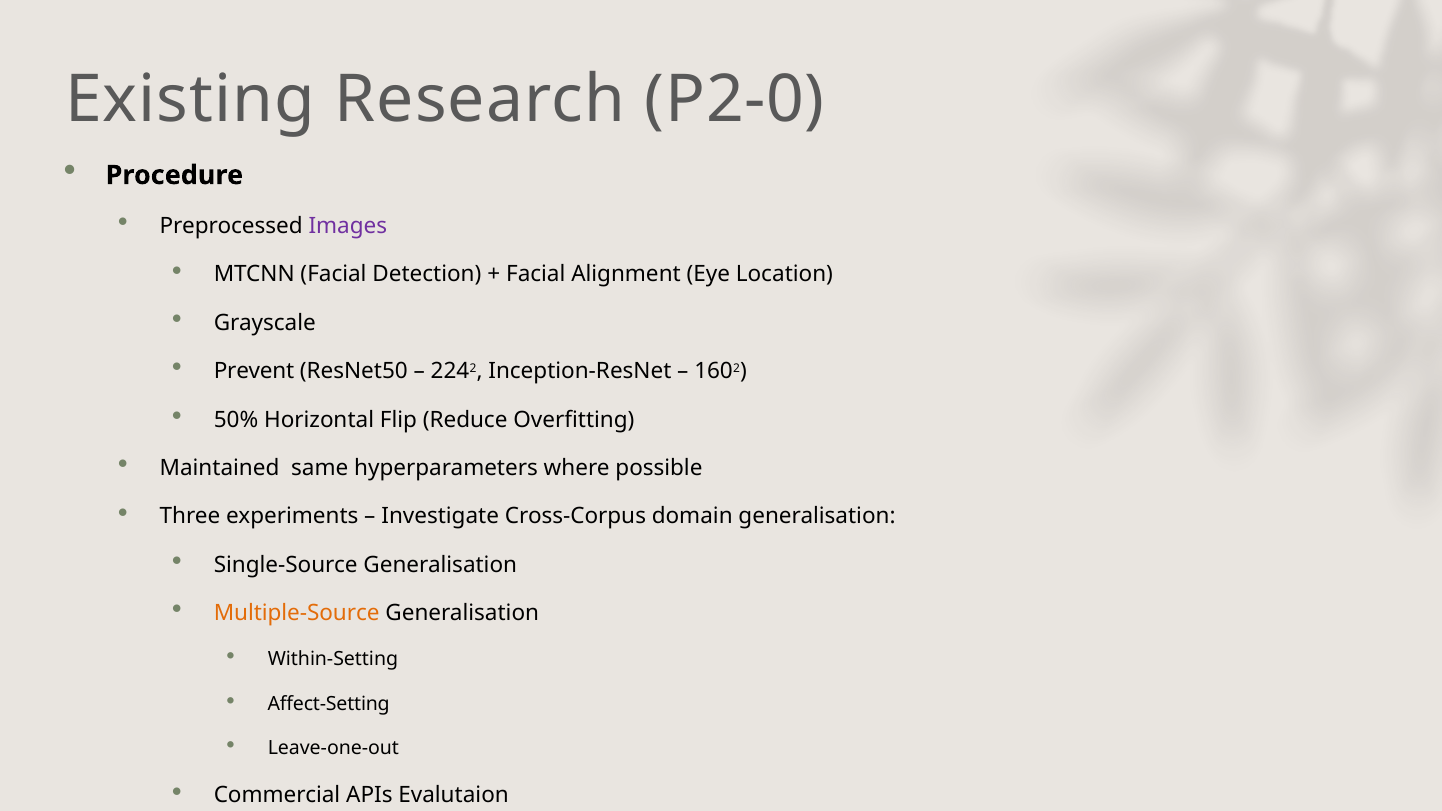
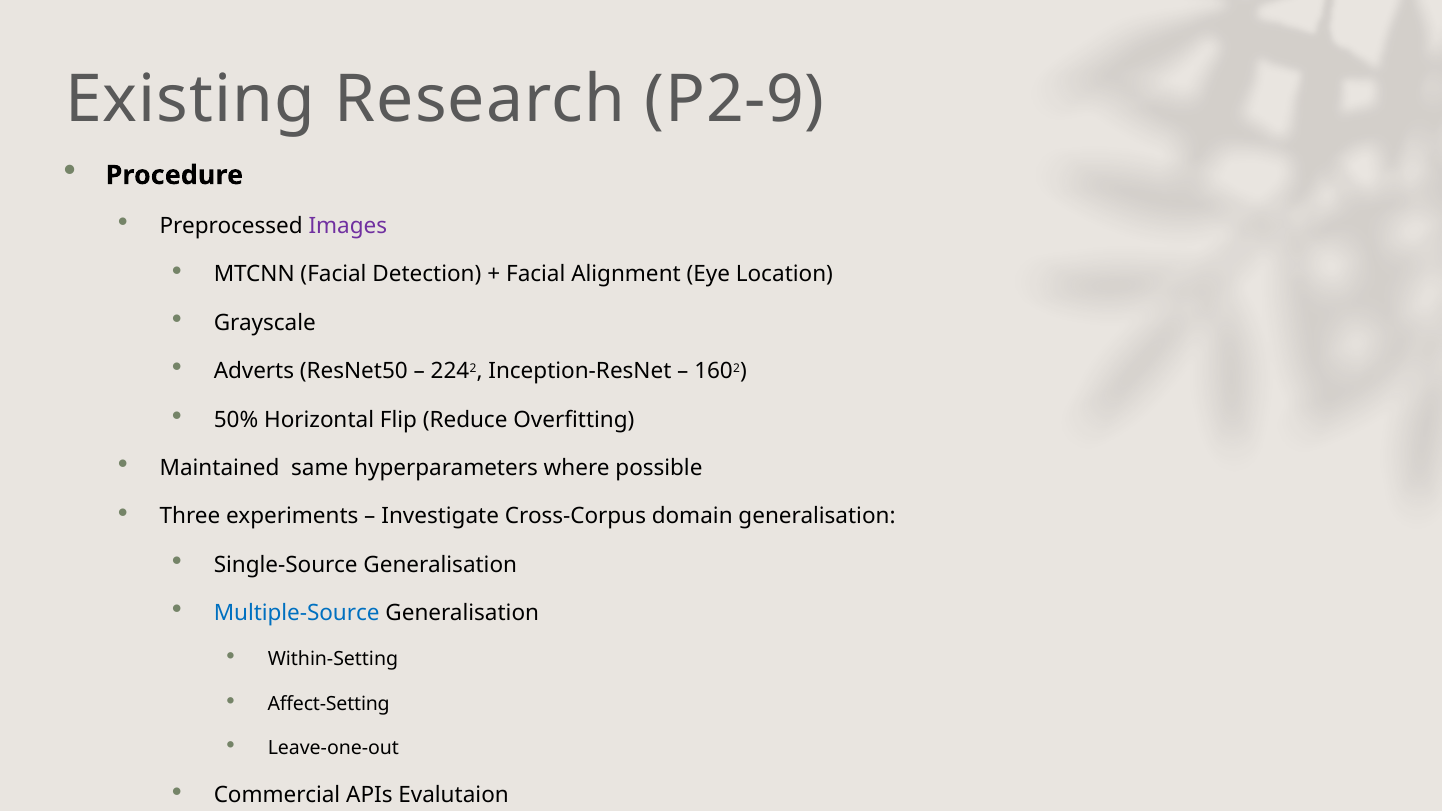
P2-0: P2-0 -> P2-9
Prevent: Prevent -> Adverts
Multiple-Source colour: orange -> blue
